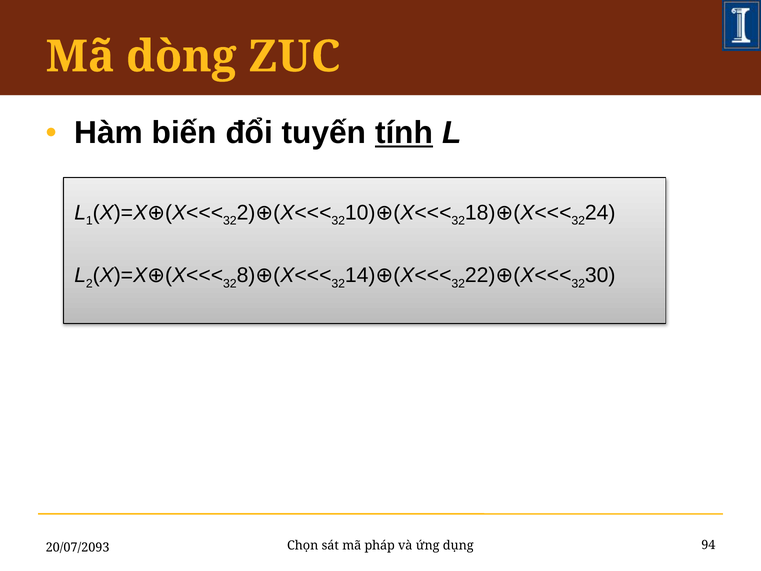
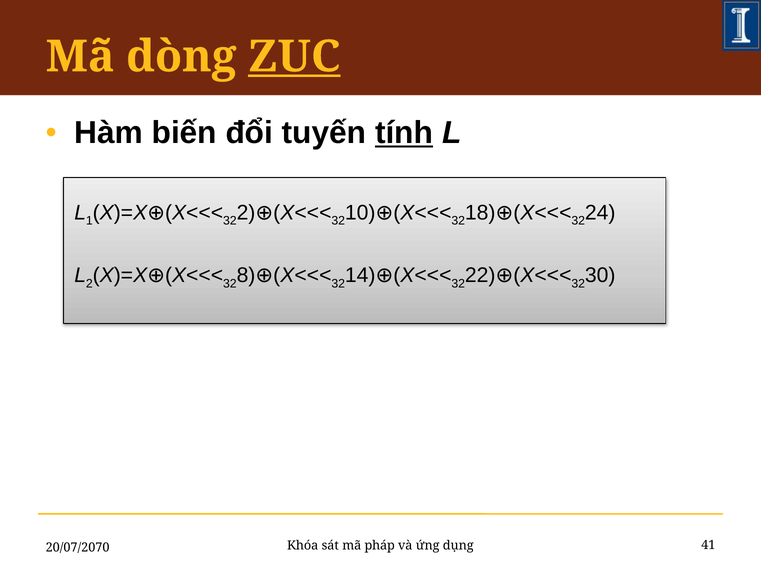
ZUC underline: none -> present
Chọn: Chọn -> Khóa
94: 94 -> 41
20/07/2093: 20/07/2093 -> 20/07/2070
